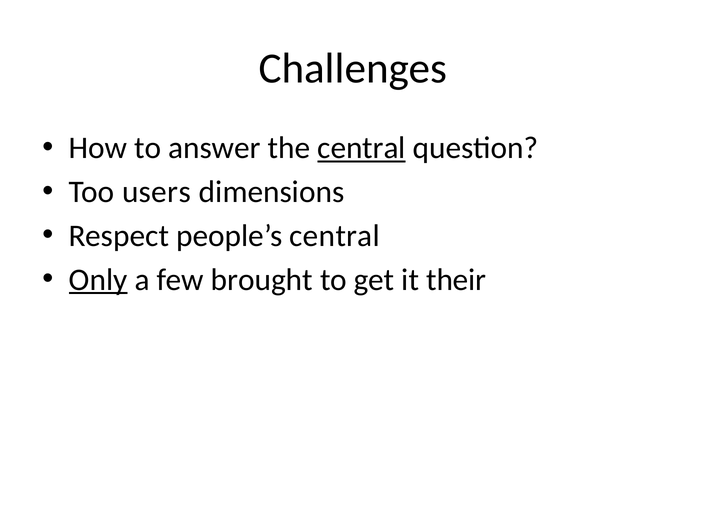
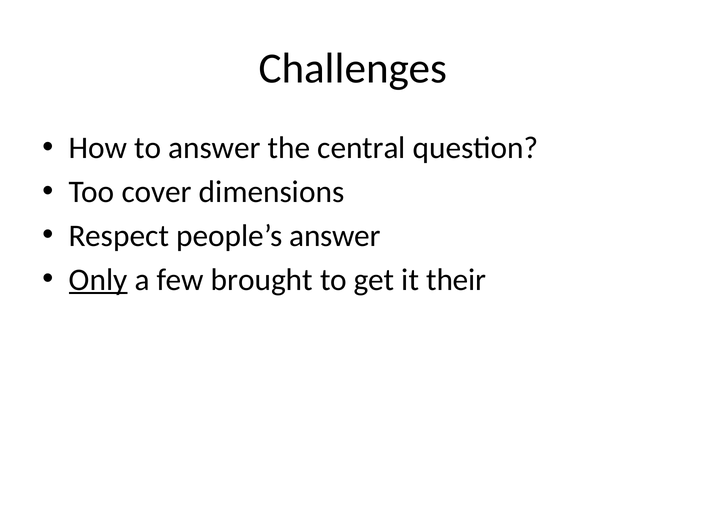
central at (362, 148) underline: present -> none
users: users -> cover
people’s central: central -> answer
